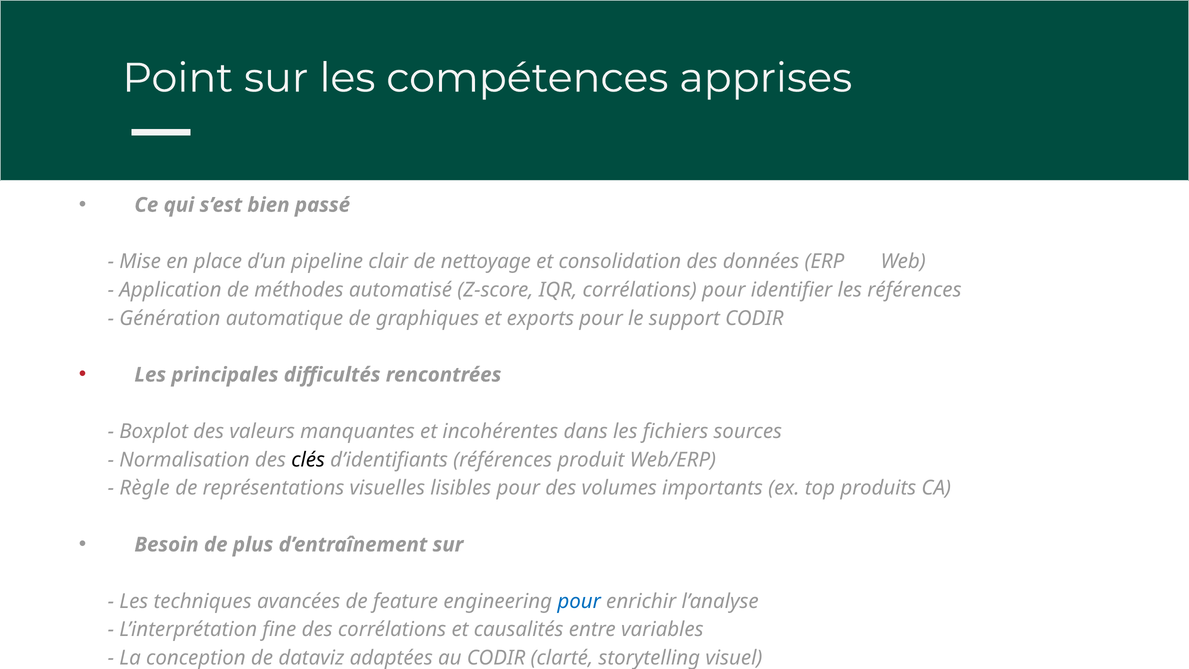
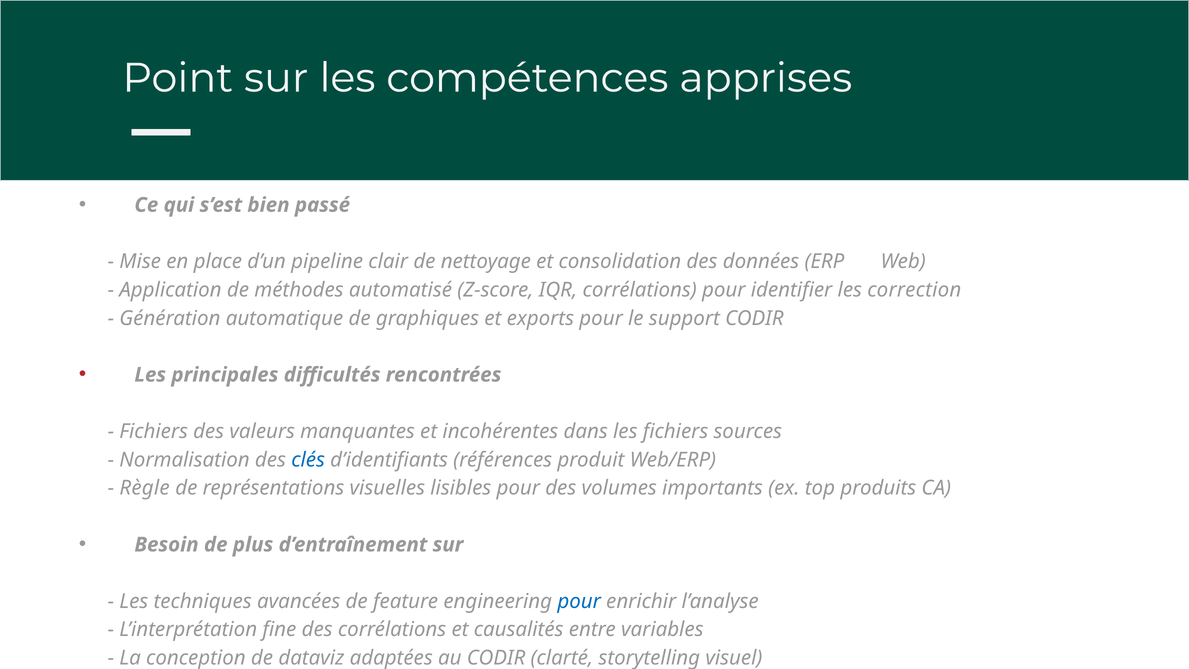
les références: références -> correction
Boxplot at (154, 431): Boxplot -> Fichiers
clés colour: black -> blue
